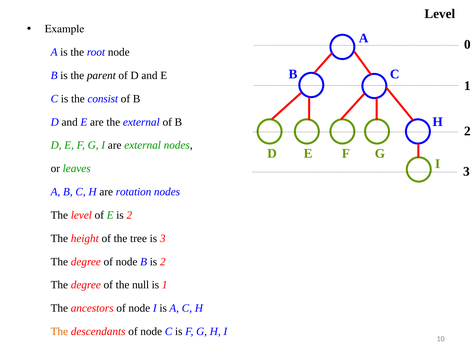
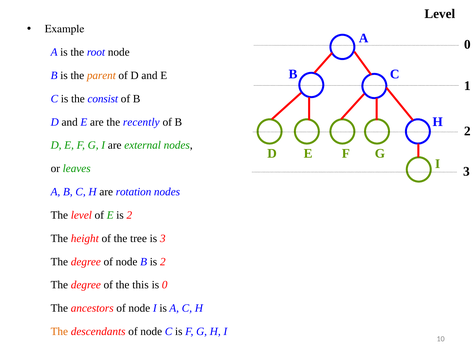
parent colour: black -> orange
the external: external -> recently
null: null -> this
is 1: 1 -> 0
